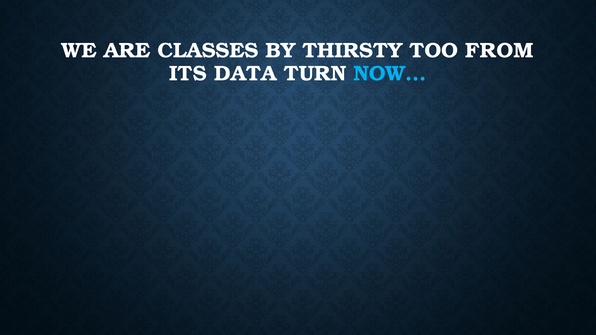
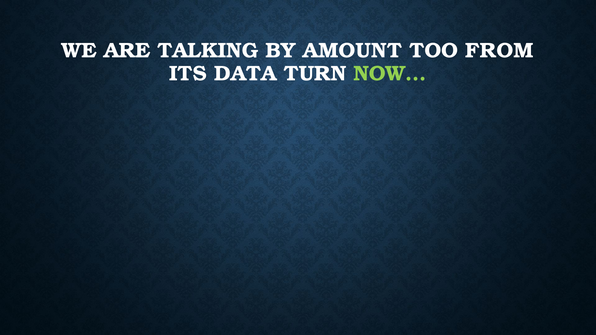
CLASSES: CLASSES -> TALKING
THIRSTY: THIRSTY -> AMOUNT
NOW… colour: light blue -> light green
